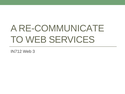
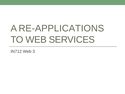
RE-COMMUNICATE: RE-COMMUNICATE -> RE-APPLICATIONS
